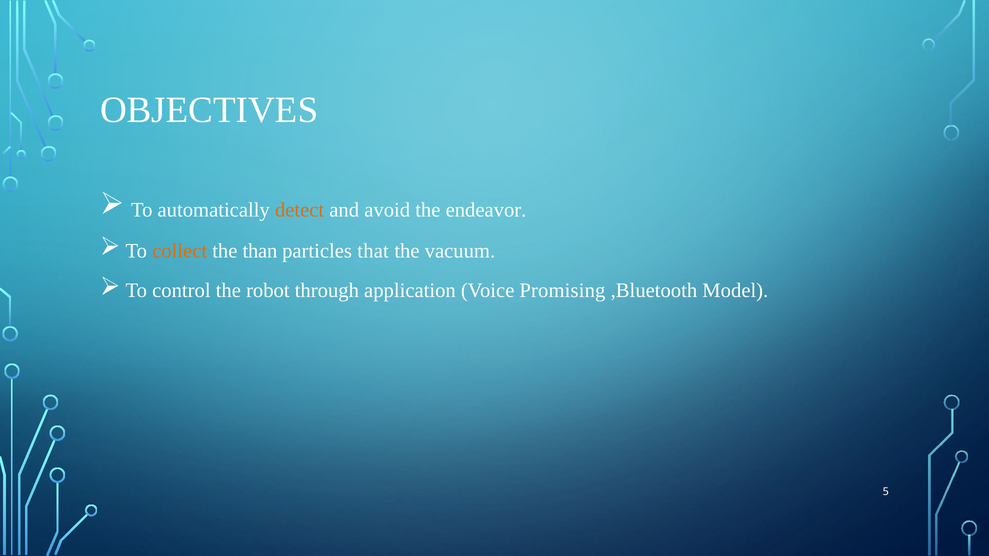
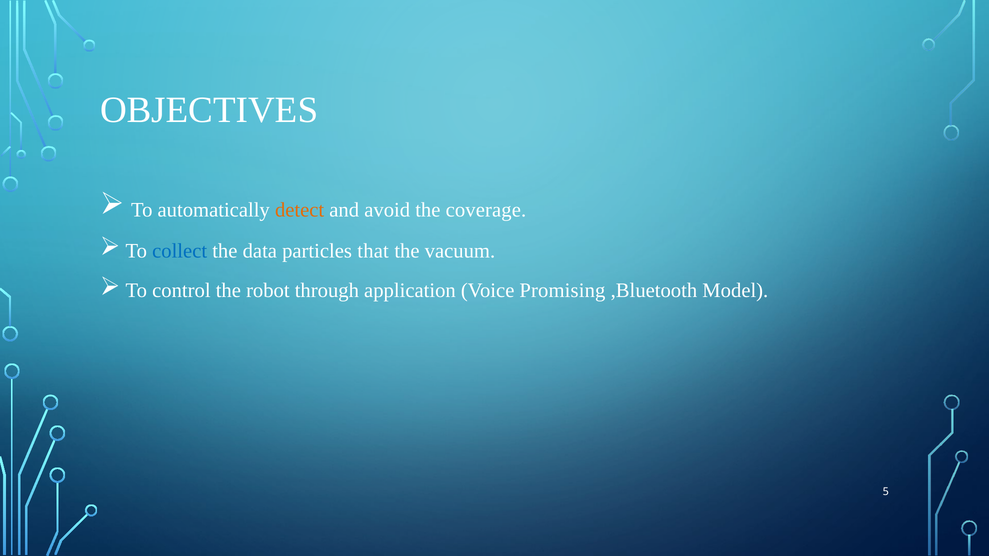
endeavor: endeavor -> coverage
collect colour: orange -> blue
than: than -> data
